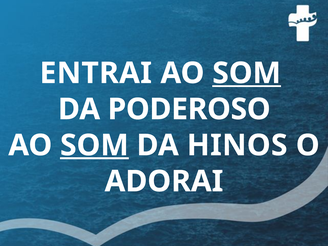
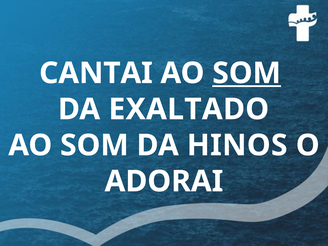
ENTRAI: ENTRAI -> CANTAI
PODEROSO: PODEROSO -> EXALTADO
SOM at (94, 145) underline: present -> none
